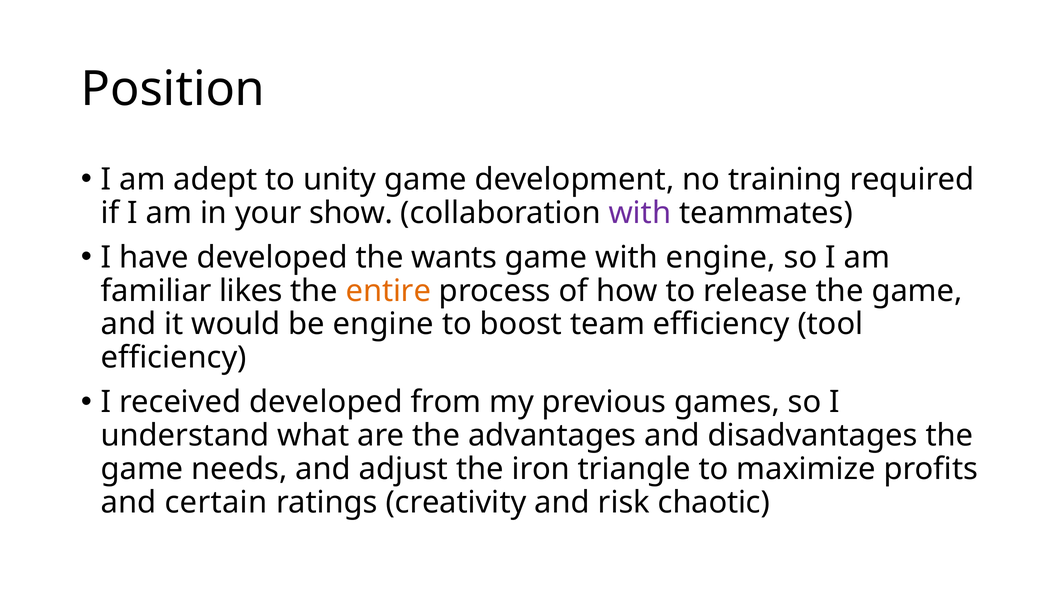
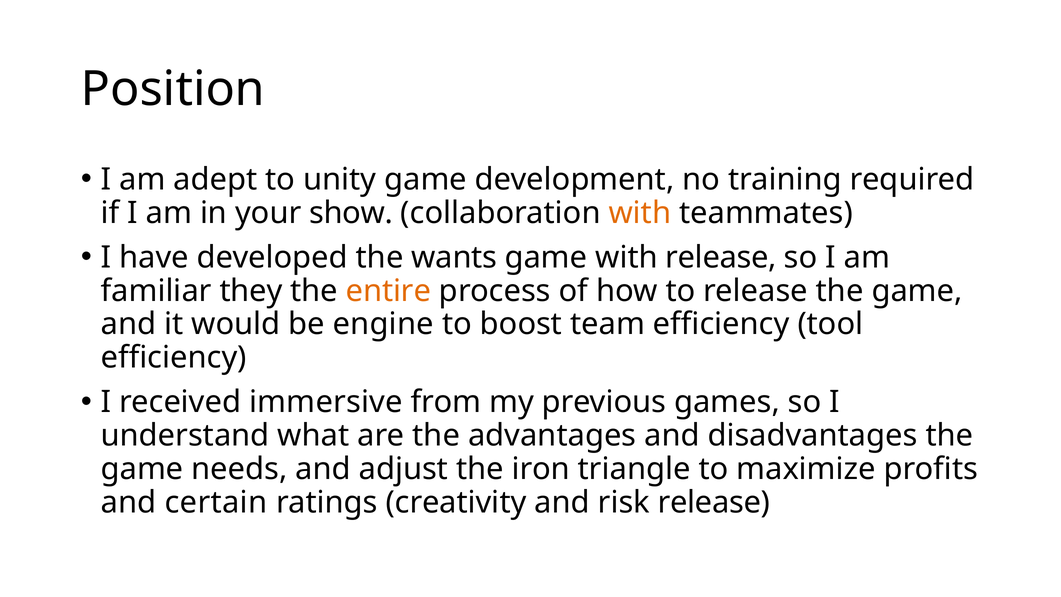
with at (640, 213) colour: purple -> orange
with engine: engine -> release
likes: likes -> they
received developed: developed -> immersive
risk chaotic: chaotic -> release
